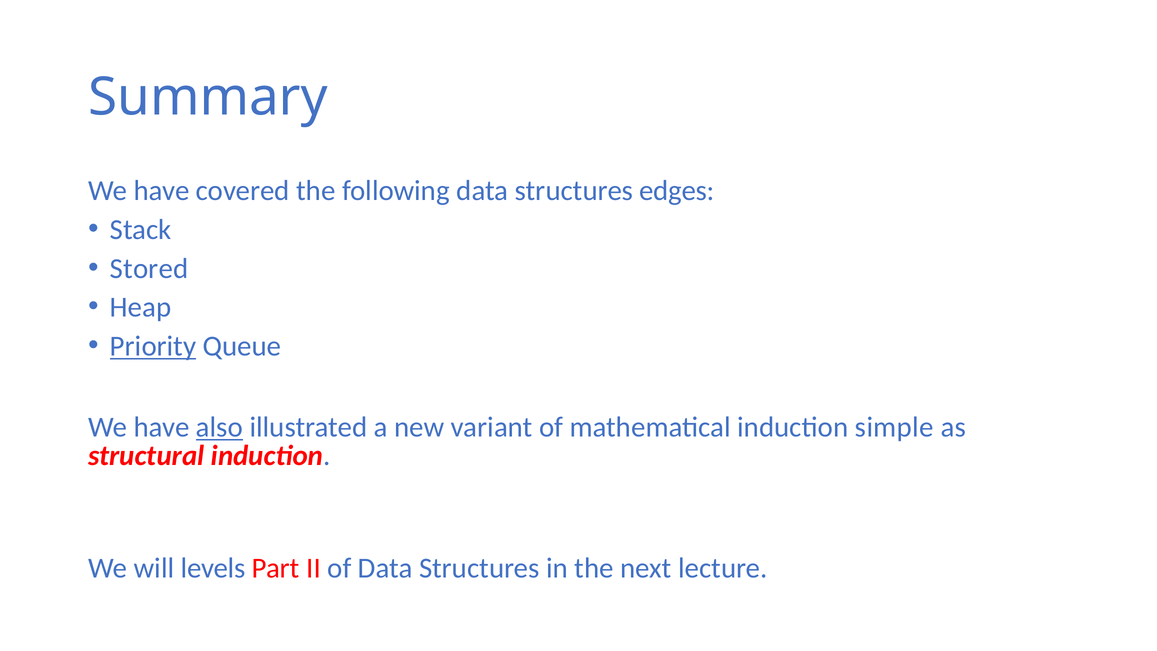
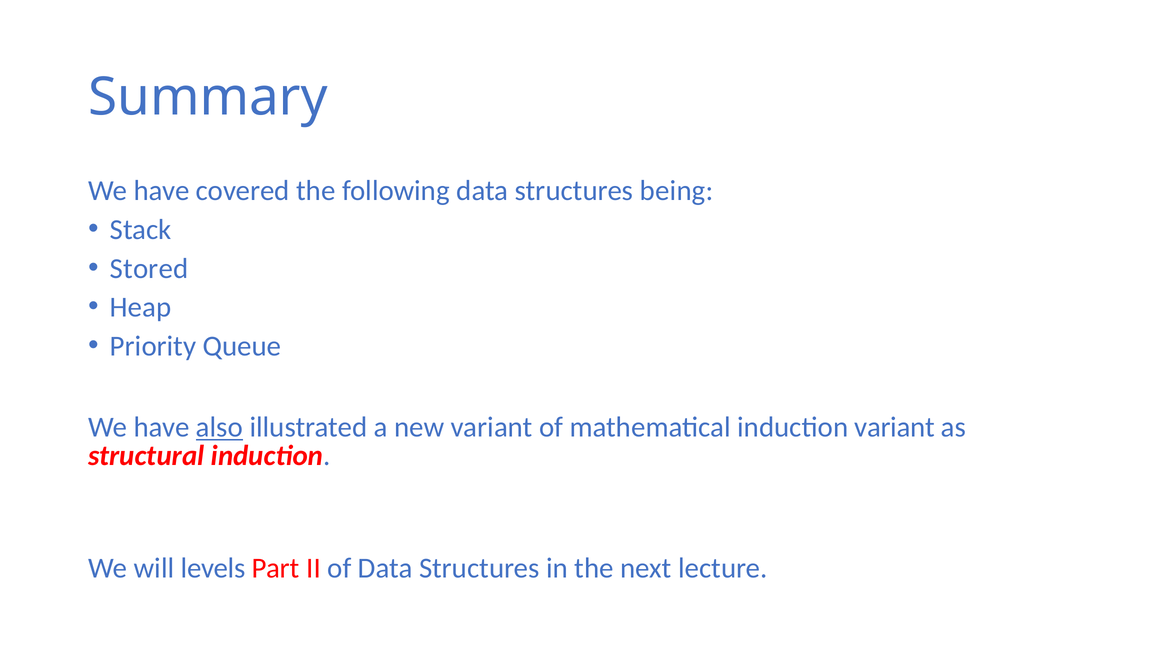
edges: edges -> being
Priority underline: present -> none
induction simple: simple -> variant
